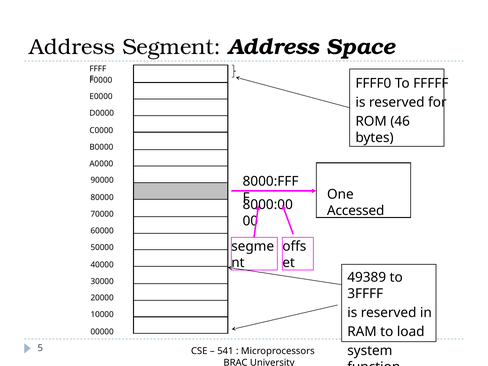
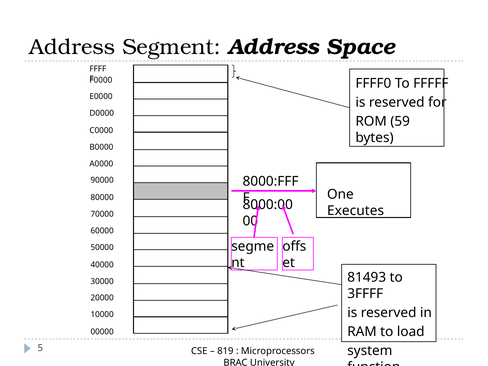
46: 46 -> 59
Accessed: Accessed -> Executes
49389: 49389 -> 81493
541: 541 -> 819
